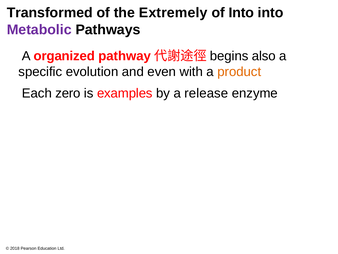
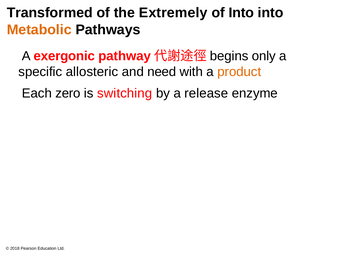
Metabolic colour: purple -> orange
organized: organized -> exergonic
also: also -> only
evolution: evolution -> allosteric
even: even -> need
examples: examples -> switching
